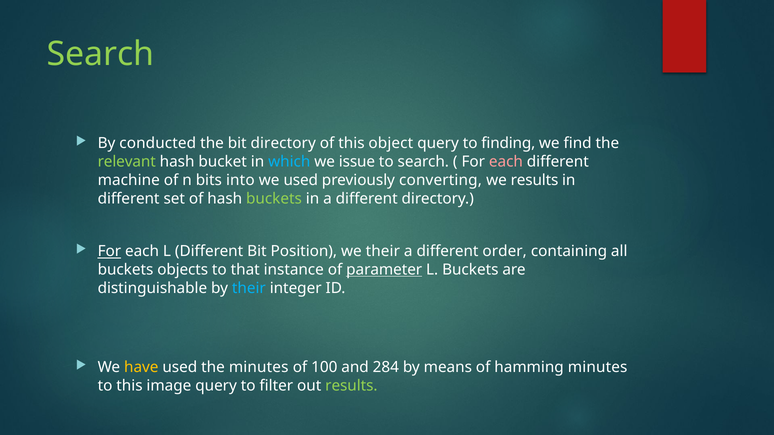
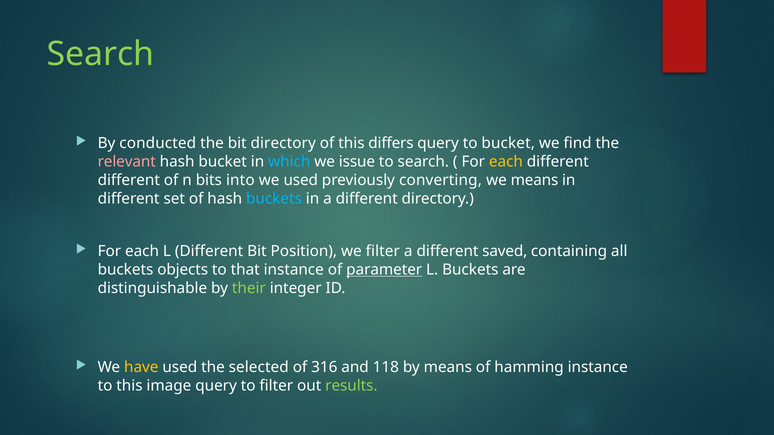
object: object -> differs
to finding: finding -> bucket
relevant colour: light green -> pink
each at (506, 162) colour: pink -> yellow
machine at (129, 180): machine -> different
we results: results -> means
buckets at (274, 199) colour: light green -> light blue
For at (109, 252) underline: present -> none
we their: their -> filter
order: order -> saved
their at (249, 288) colour: light blue -> light green
the minutes: minutes -> selected
100: 100 -> 316
284: 284 -> 118
hamming minutes: minutes -> instance
